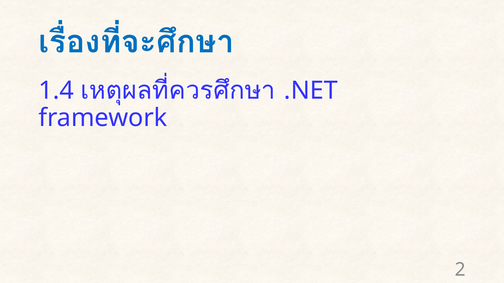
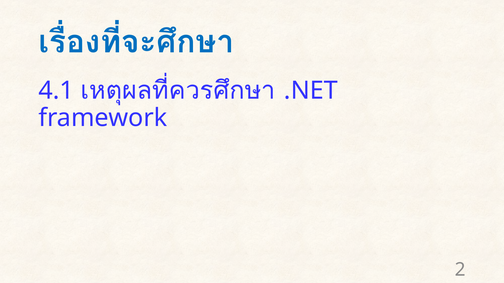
1.4: 1.4 -> 4.1
